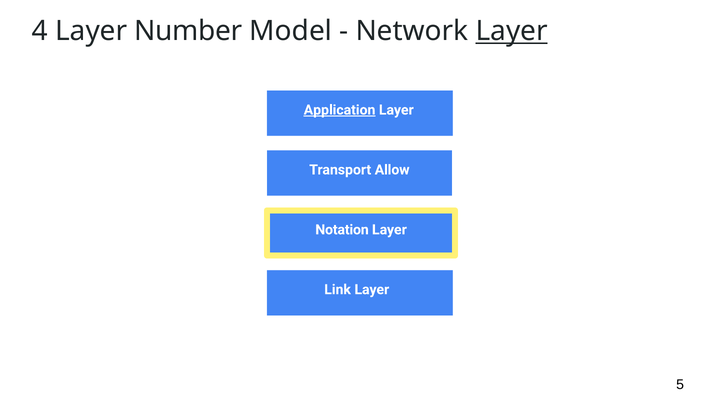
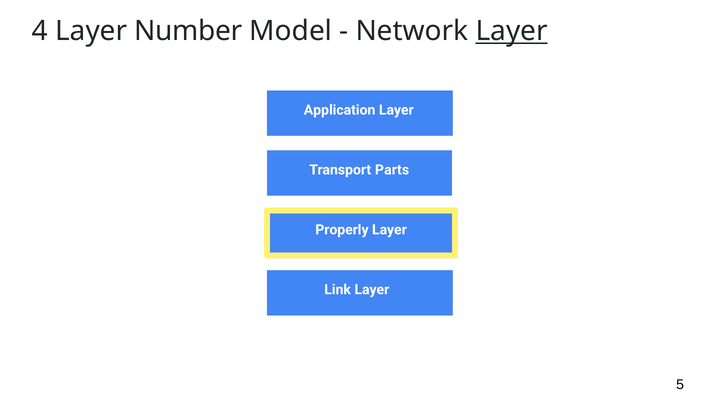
Application underline: present -> none
Allow: Allow -> Parts
Notation: Notation -> Properly
